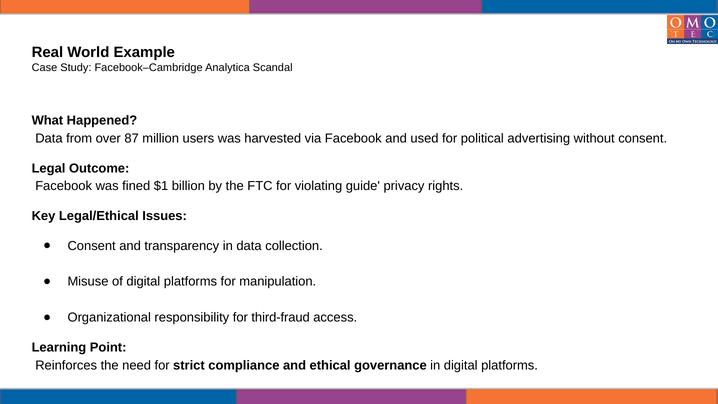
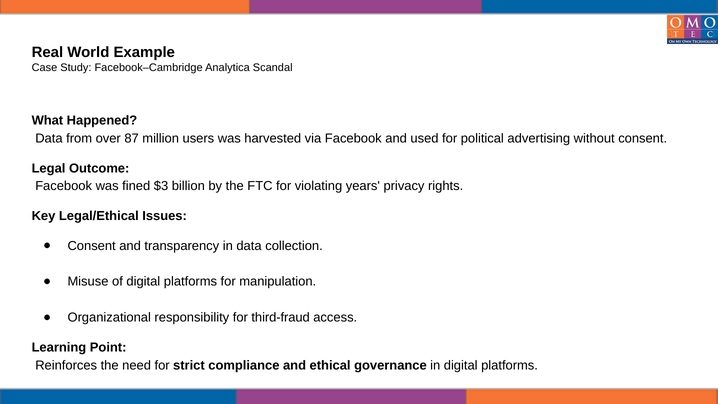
$1: $1 -> $3
guide: guide -> years
